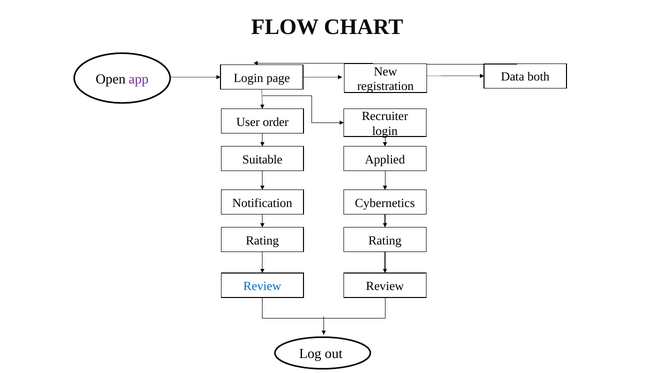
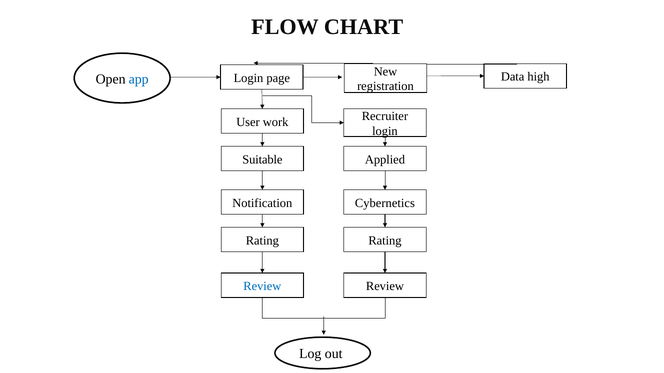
both: both -> high
app colour: purple -> blue
order: order -> work
